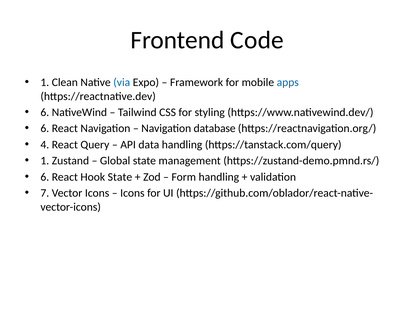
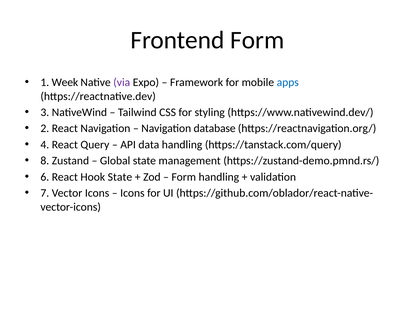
Frontend Code: Code -> Form
Clean: Clean -> Week
via colour: blue -> purple
6 at (45, 112): 6 -> 3
6 at (45, 129): 6 -> 2
1 at (45, 161): 1 -> 8
